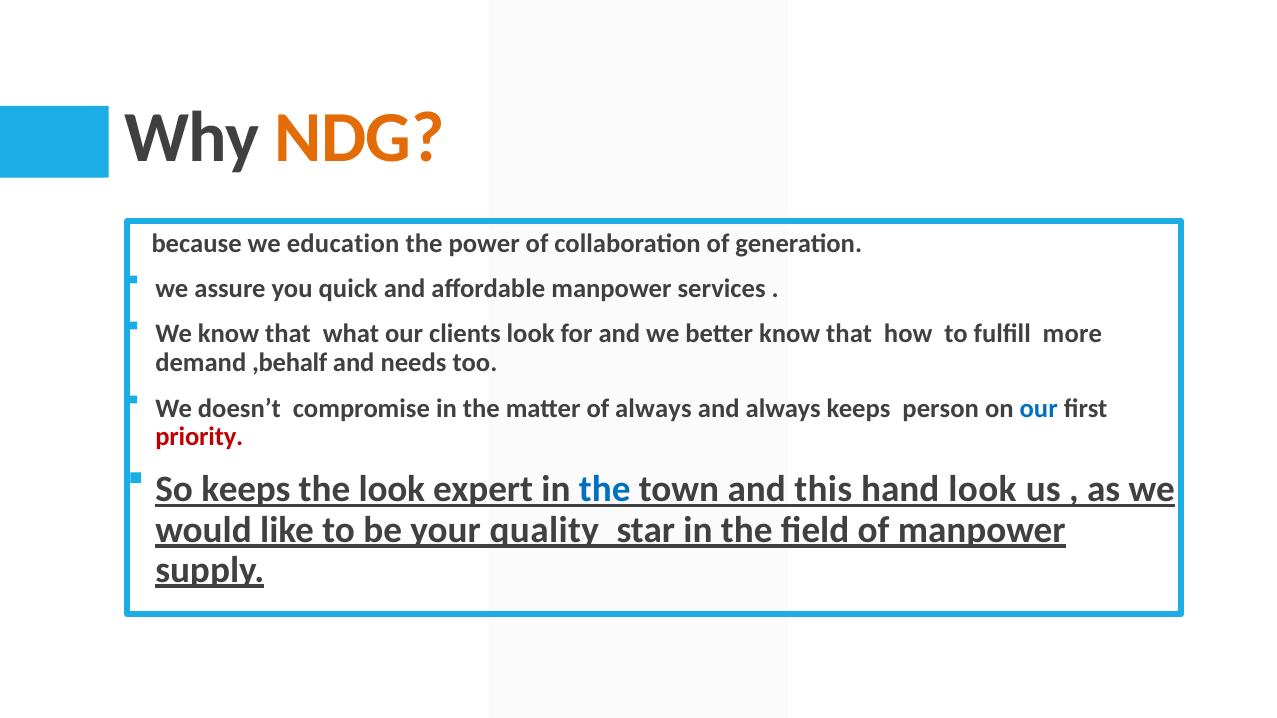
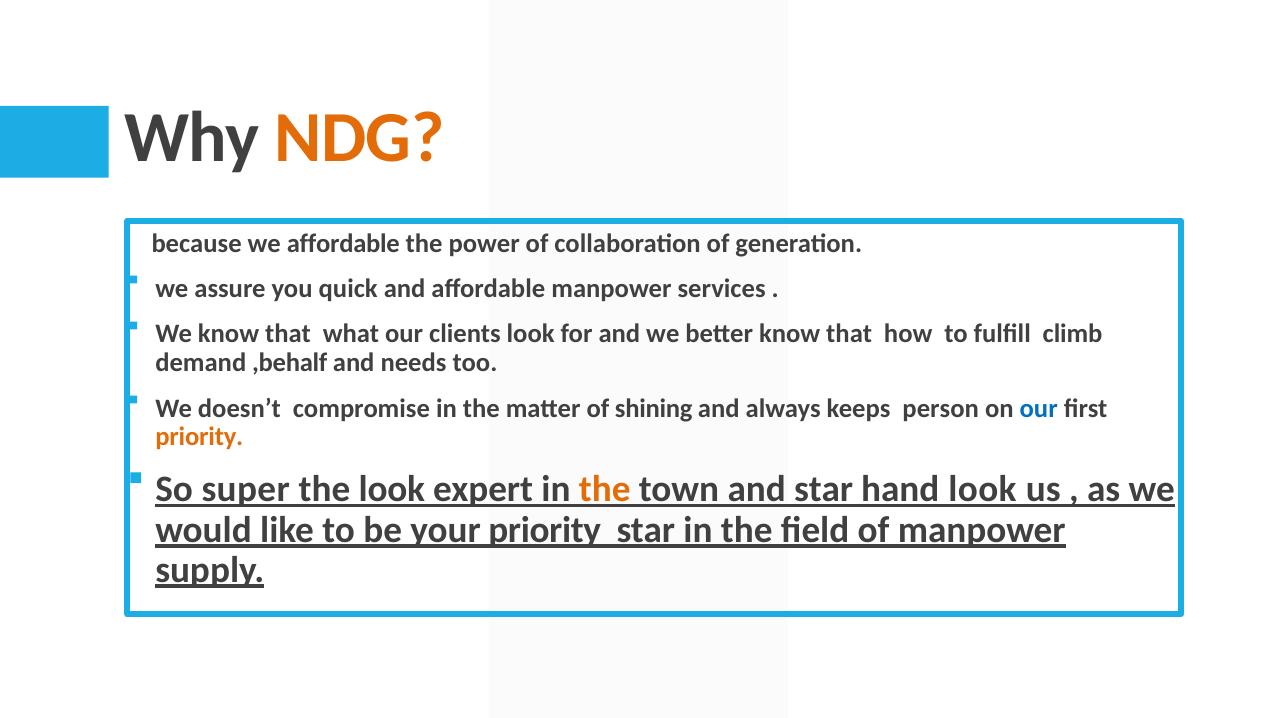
we education: education -> affordable
more: more -> climb
of always: always -> shining
priority at (199, 437) colour: red -> orange
So keeps: keeps -> super
the at (605, 490) colour: blue -> orange
and this: this -> star
your quality: quality -> priority
